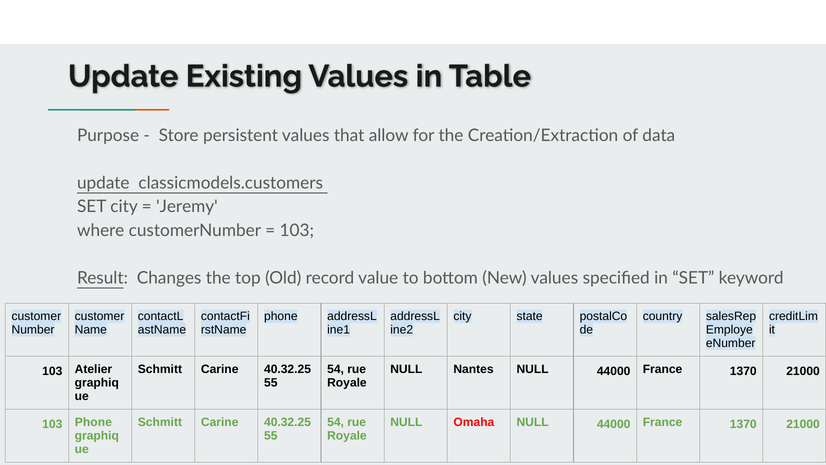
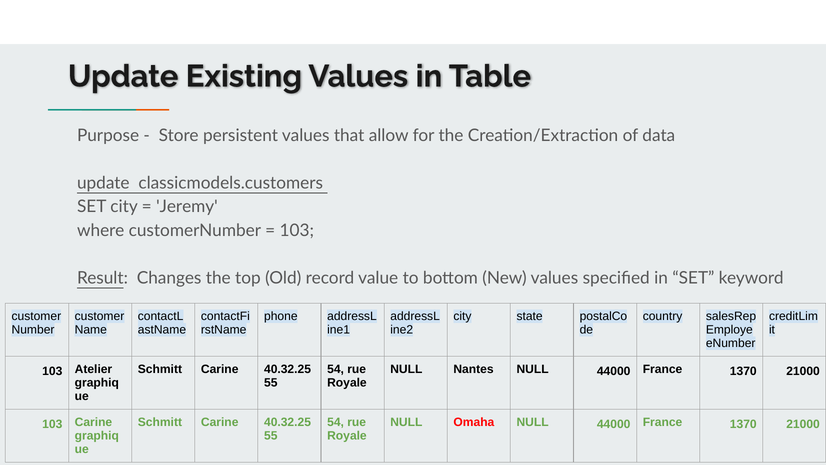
103 Phone: Phone -> Carine
